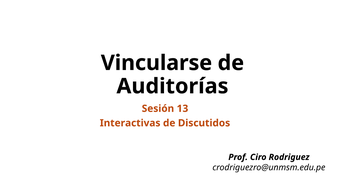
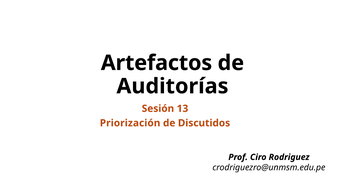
Vincularse: Vincularse -> Artefactos
Interactivas: Interactivas -> Priorización
